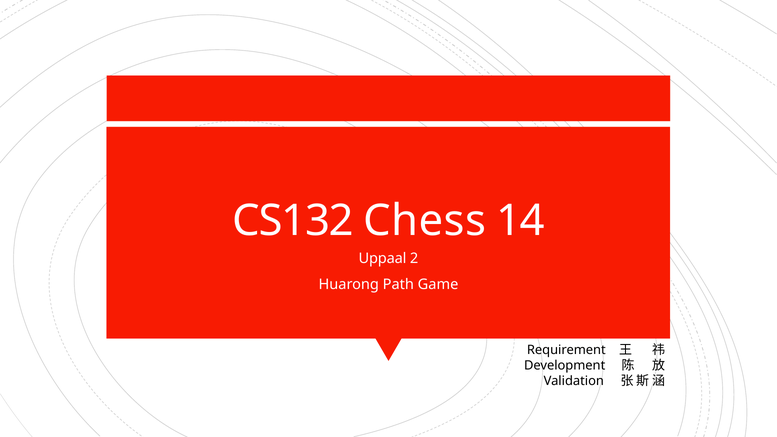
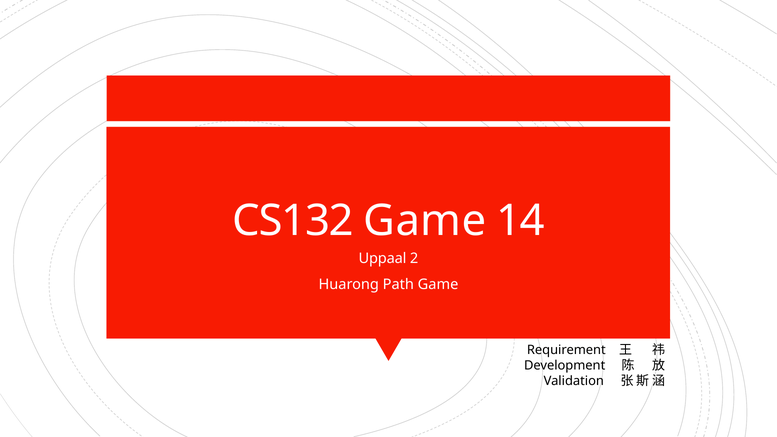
CS132 Chess: Chess -> Game
